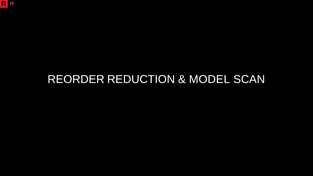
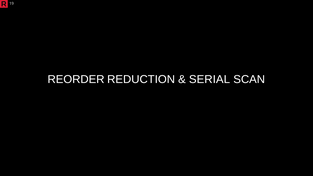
MODEL: MODEL -> SERIAL
